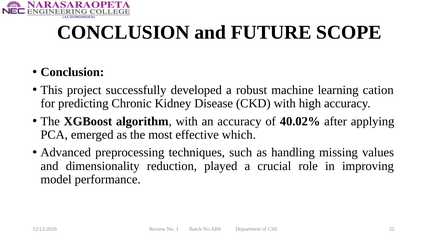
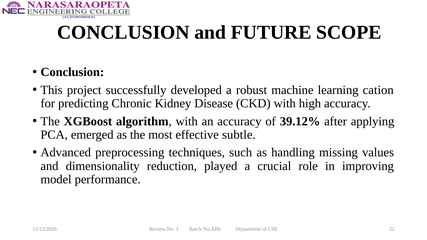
40.02%: 40.02% -> 39.12%
which: which -> subtle
